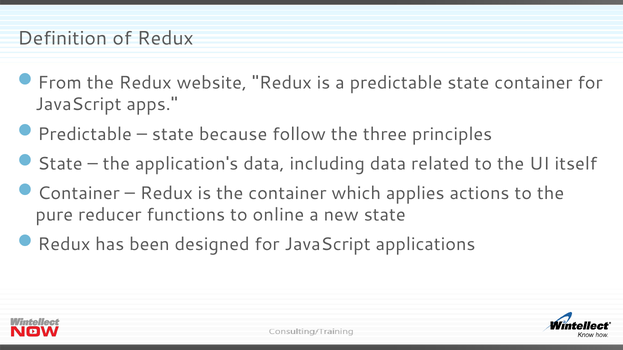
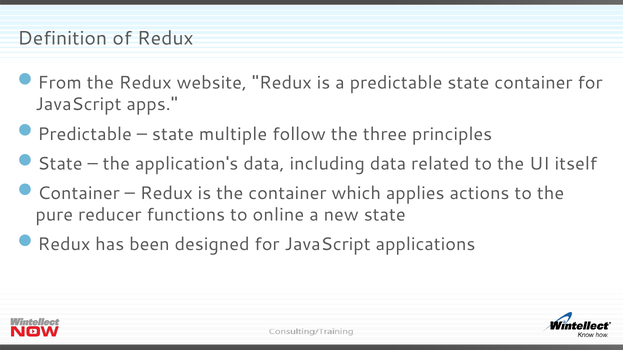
because: because -> multiple
